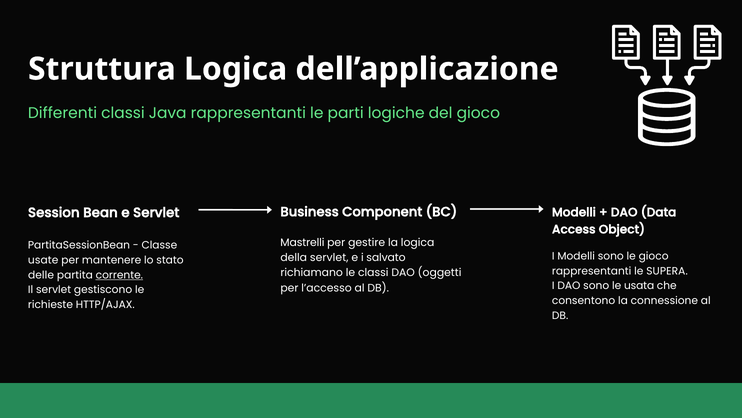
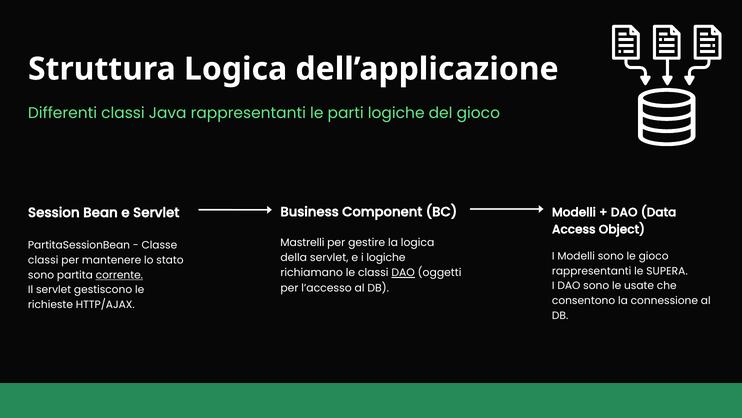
i salvato: salvato -> logiche
usate at (43, 260): usate -> classi
DAO at (403, 273) underline: none -> present
delle at (41, 275): delle -> sono
usata: usata -> usate
